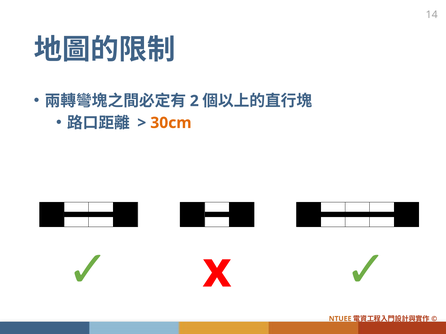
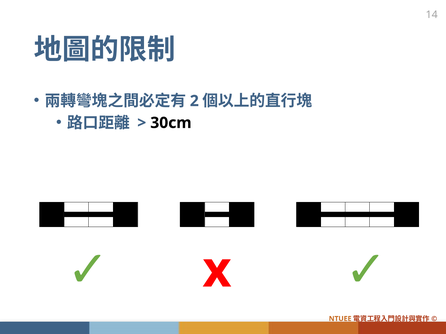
30cm colour: orange -> black
